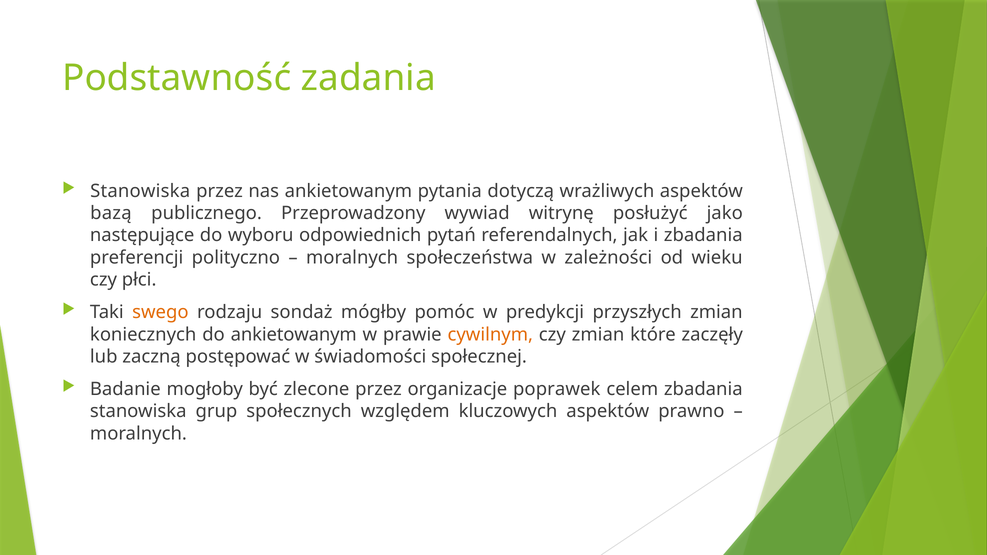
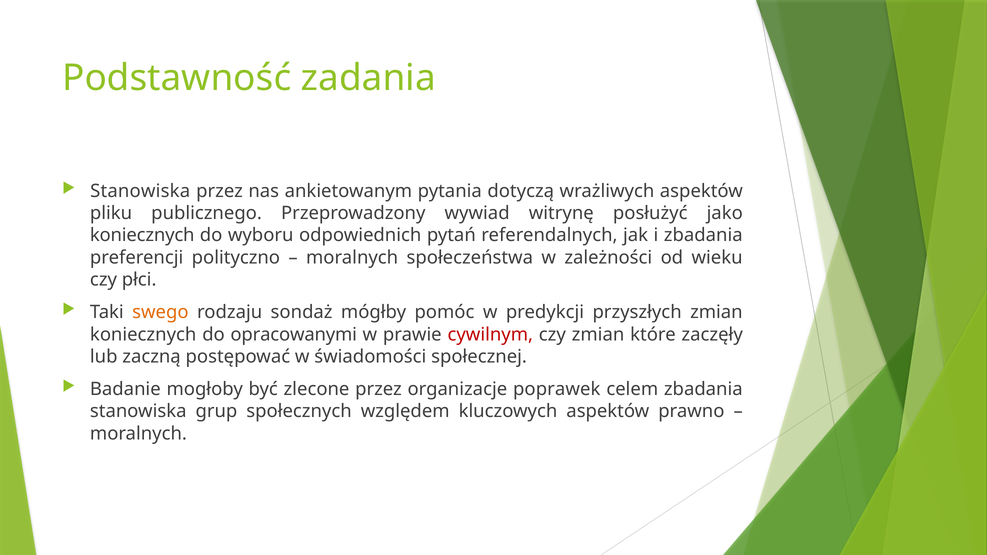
bazą: bazą -> pliku
następujące at (142, 235): następujące -> koniecznych
do ankietowanym: ankietowanym -> opracowanymi
cywilnym colour: orange -> red
